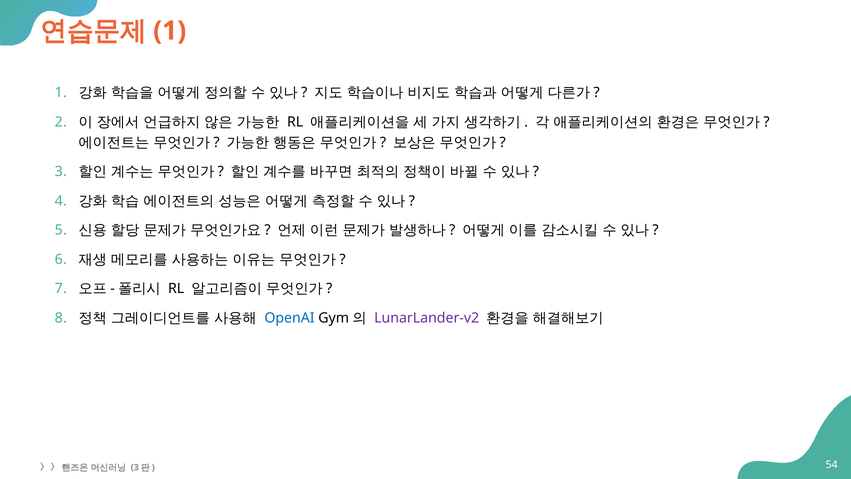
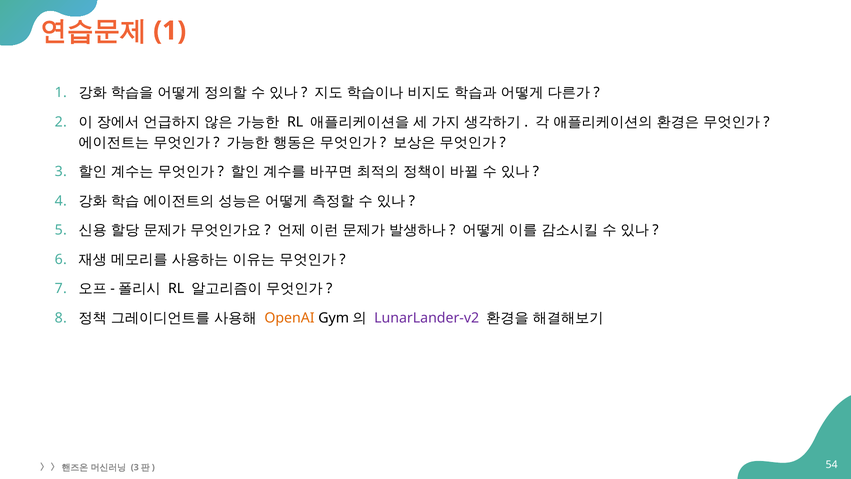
OpenAI colour: blue -> orange
